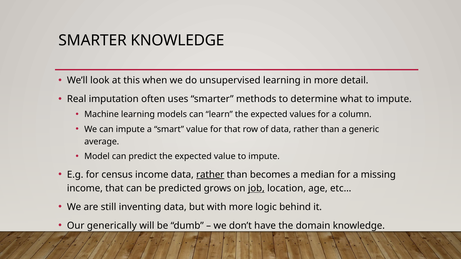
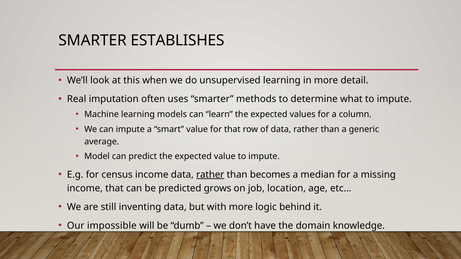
SMARTER KNOWLEDGE: KNOWLEDGE -> ESTABLISHES
job underline: present -> none
generically: generically -> impossible
